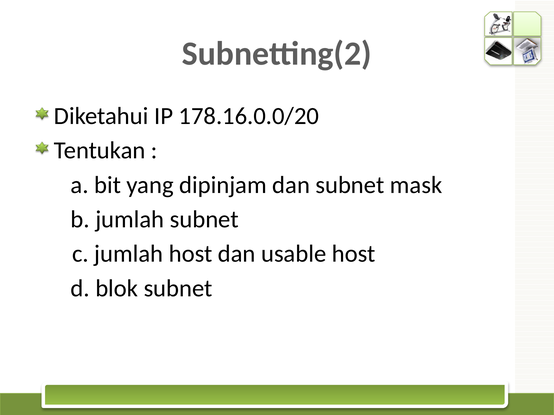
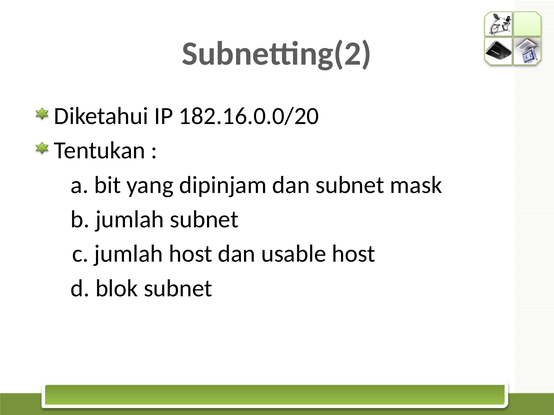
178.16.0.0/20: 178.16.0.0/20 -> 182.16.0.0/20
